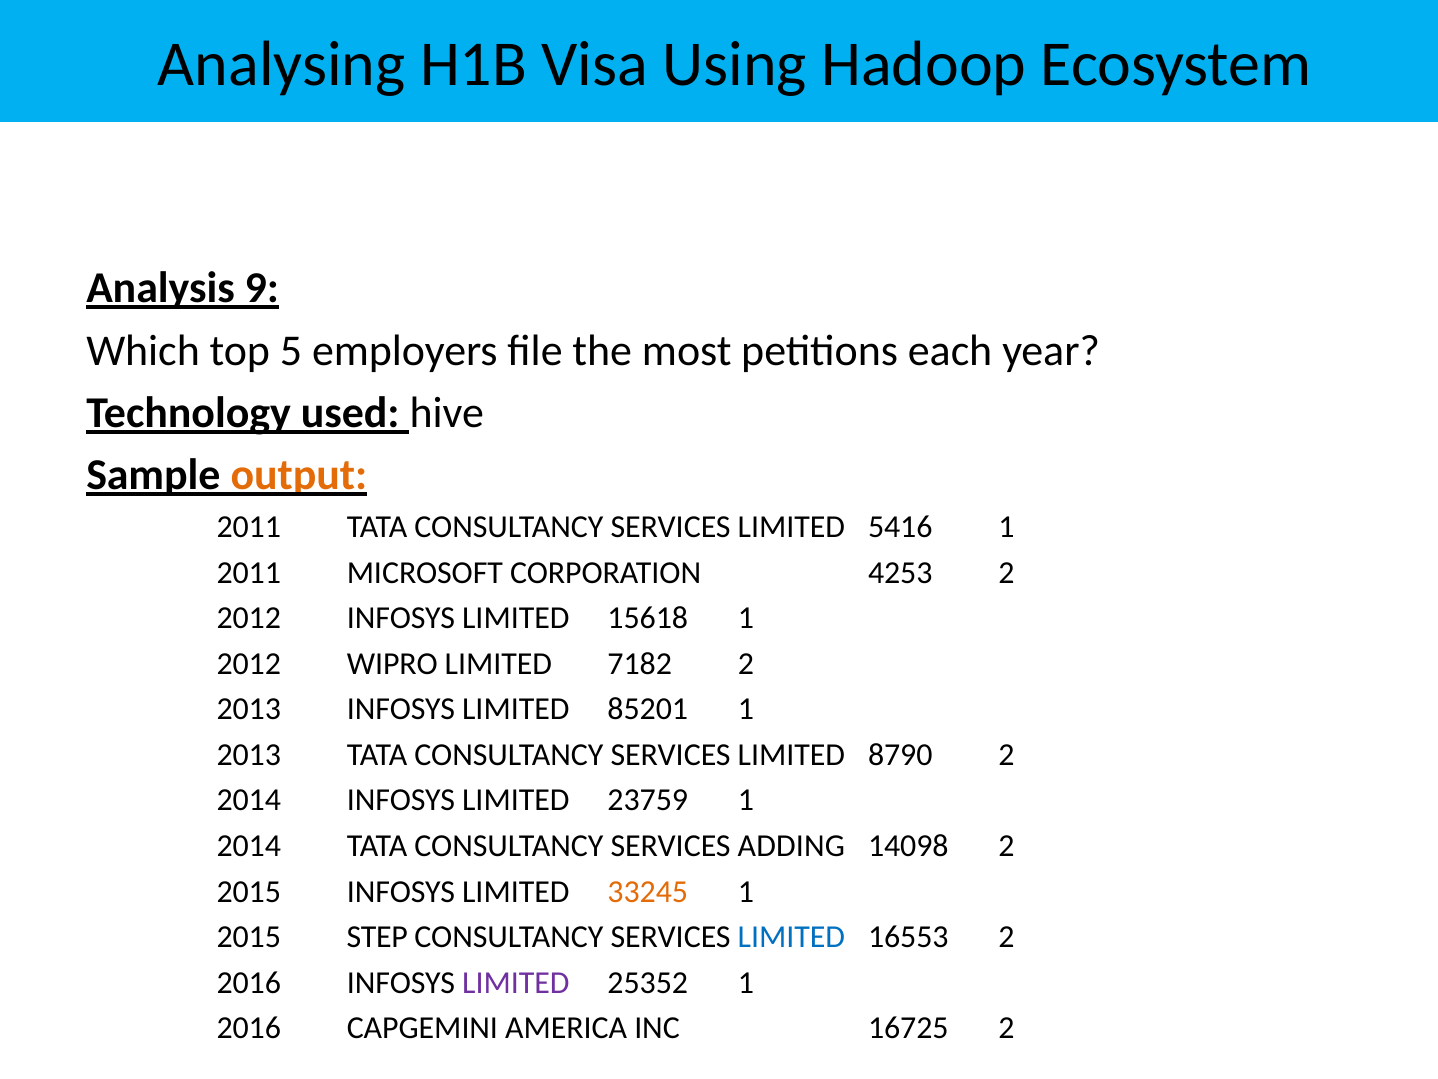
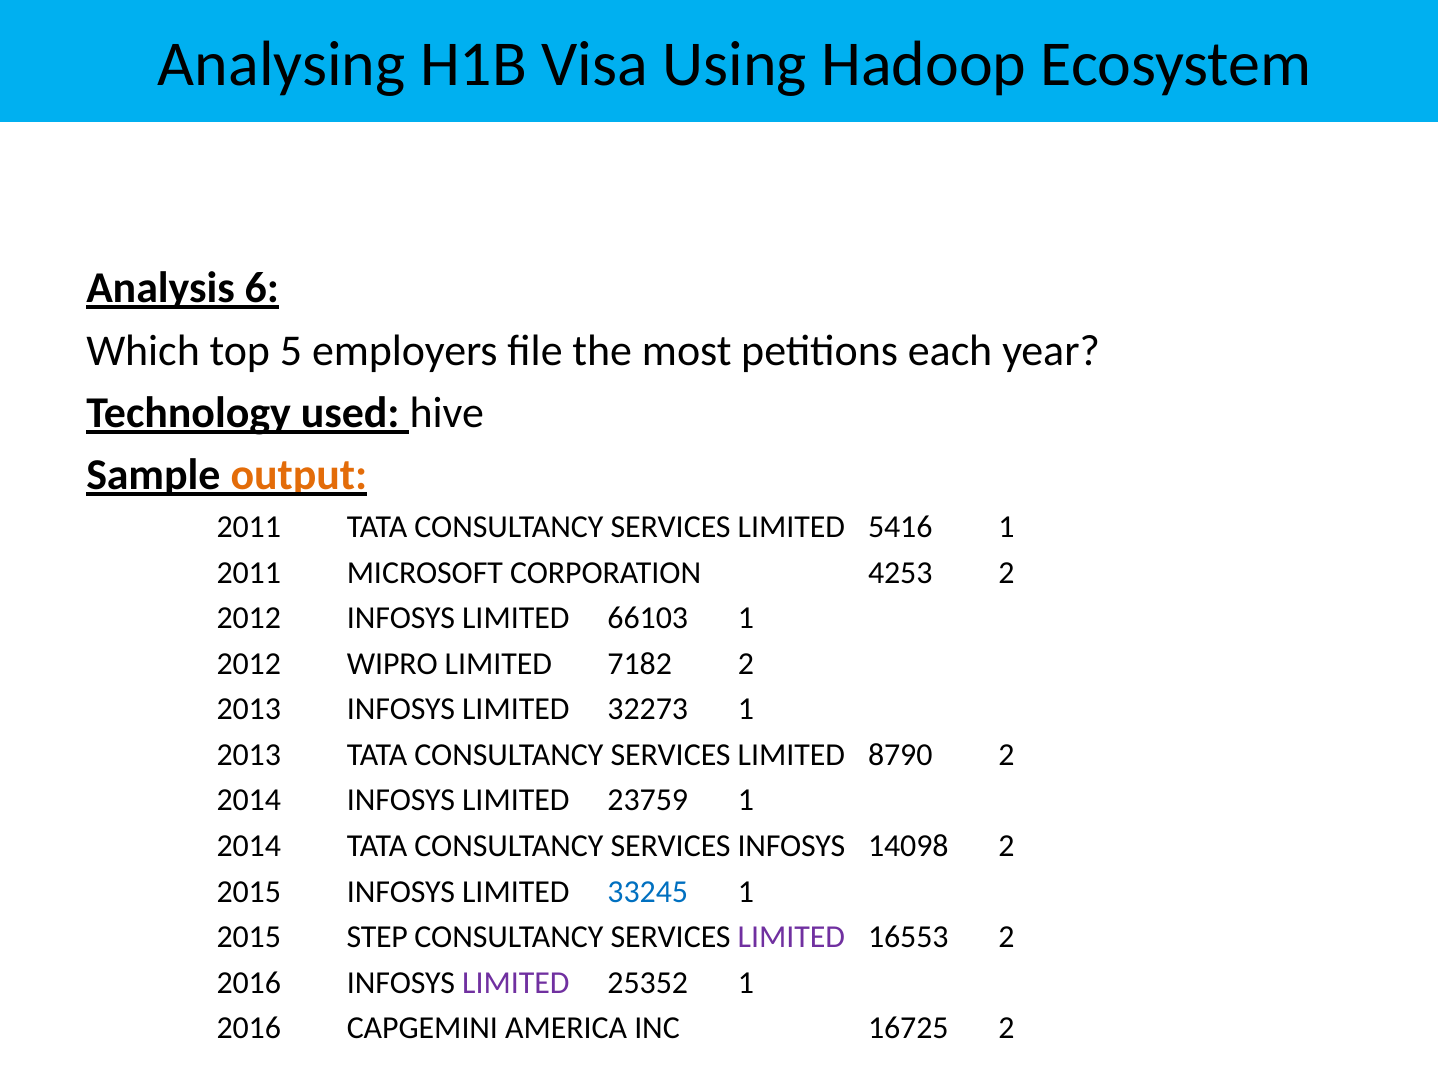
9: 9 -> 6
15618: 15618 -> 66103
85201: 85201 -> 32273
SERVICES ADDING: ADDING -> INFOSYS
33245 colour: orange -> blue
LIMITED at (791, 937) colour: blue -> purple
